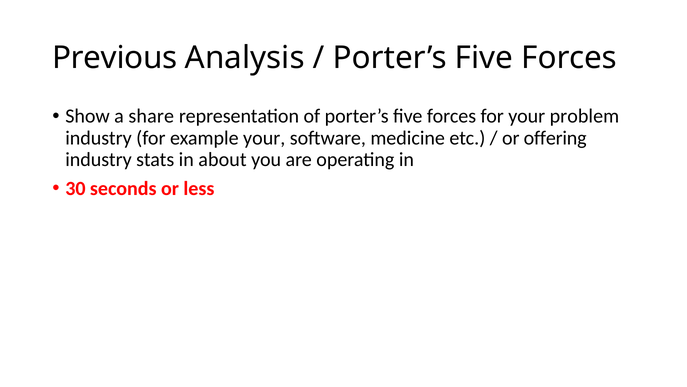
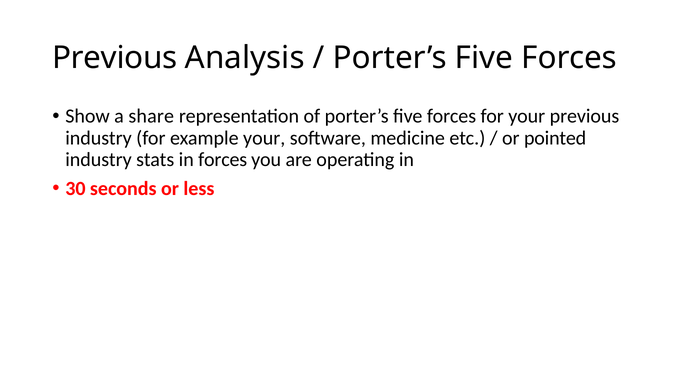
your problem: problem -> previous
offering: offering -> pointed
in about: about -> forces
